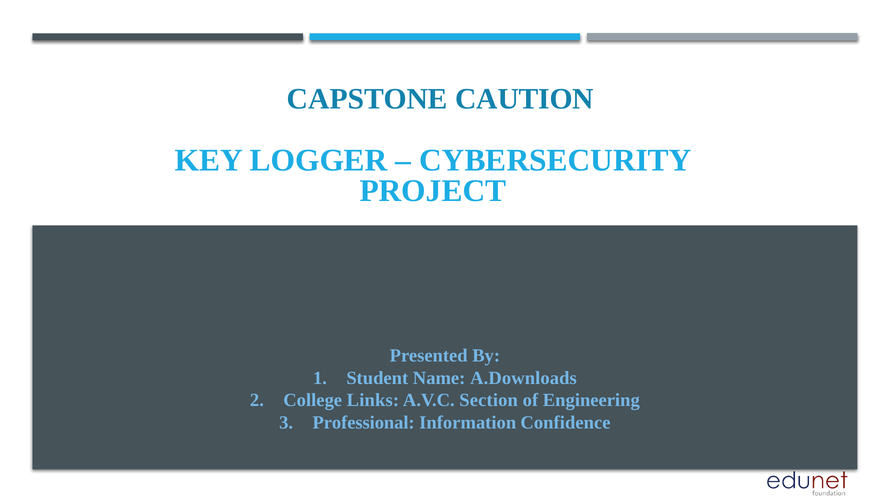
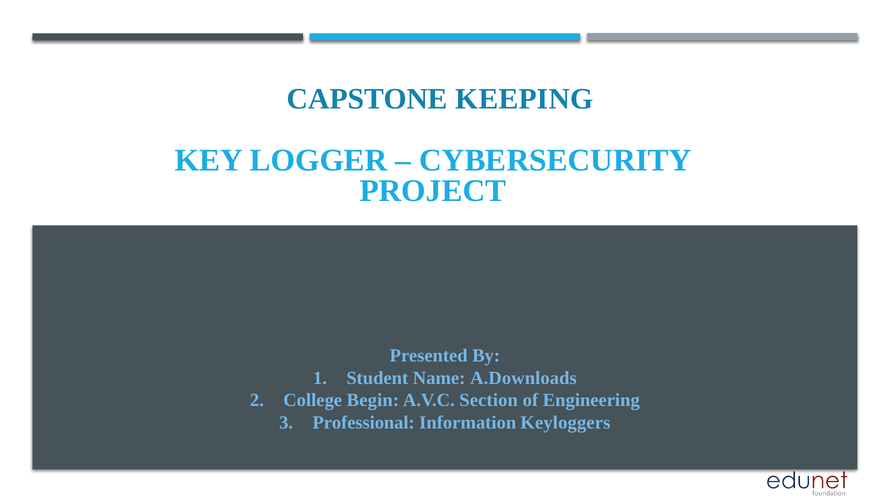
CAUTION: CAUTION -> KEEPING
Links: Links -> Begin
Confidence: Confidence -> Keyloggers
